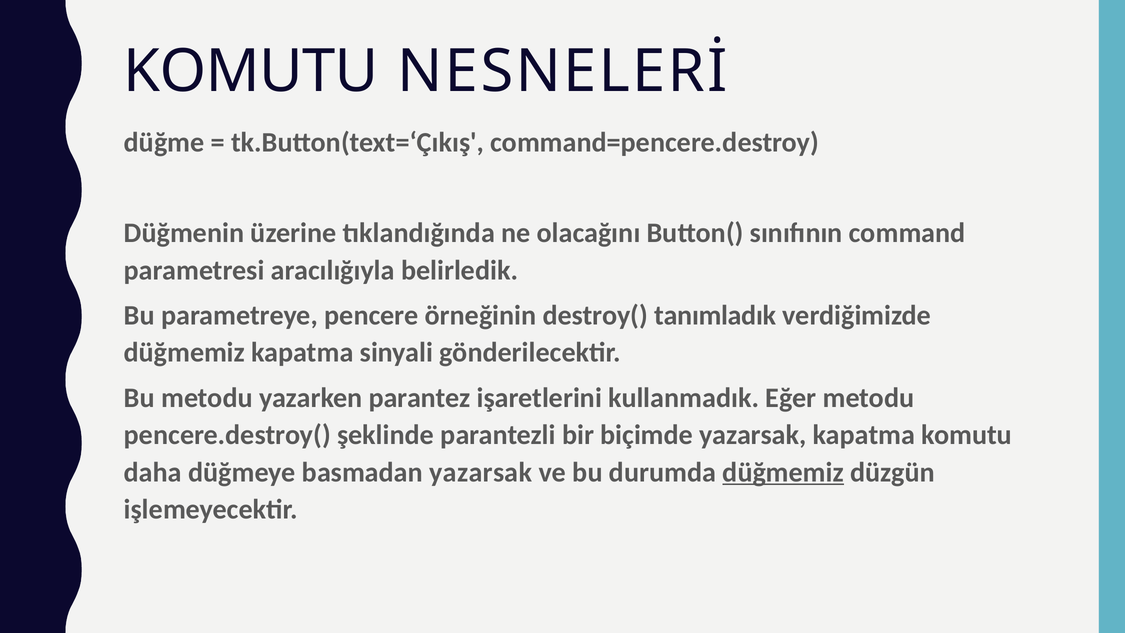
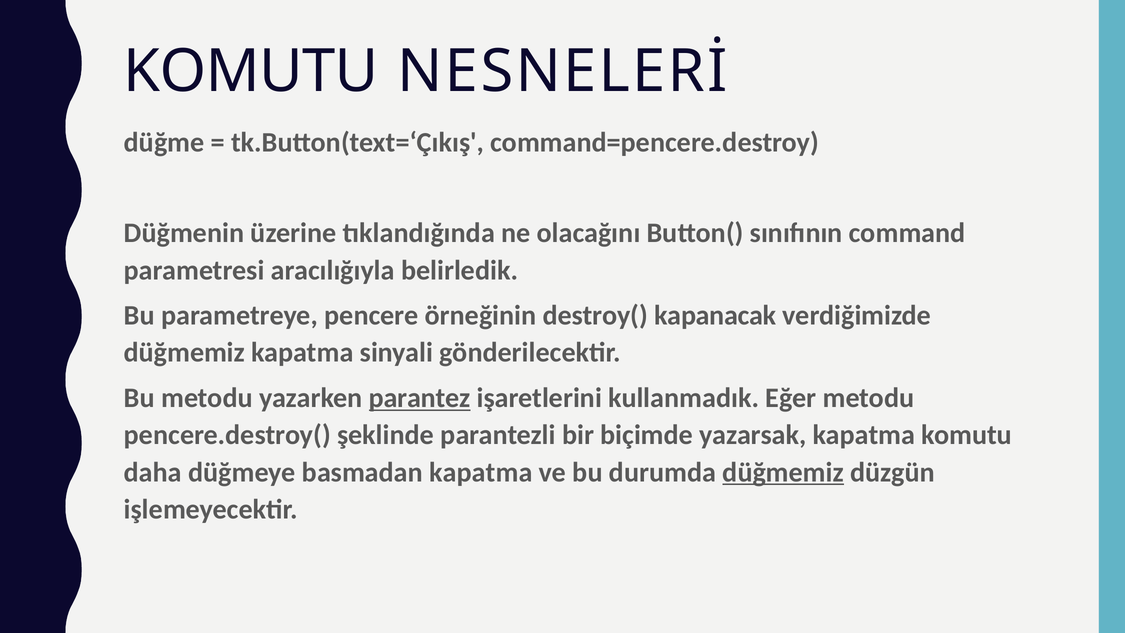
tanımladık: tanımladık -> kapanacak
parantez underline: none -> present
basmadan yazarsak: yazarsak -> kapatma
